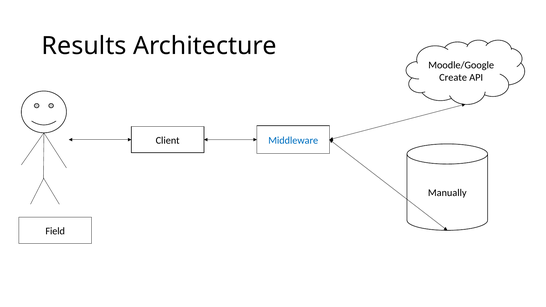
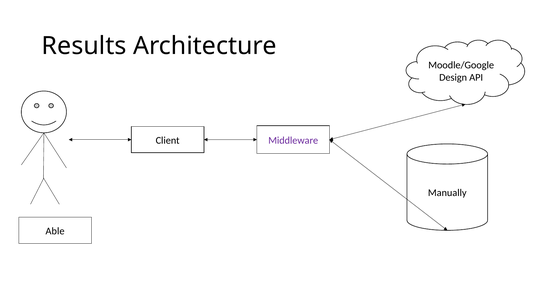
Create: Create -> Design
Middleware colour: blue -> purple
Field: Field -> Able
